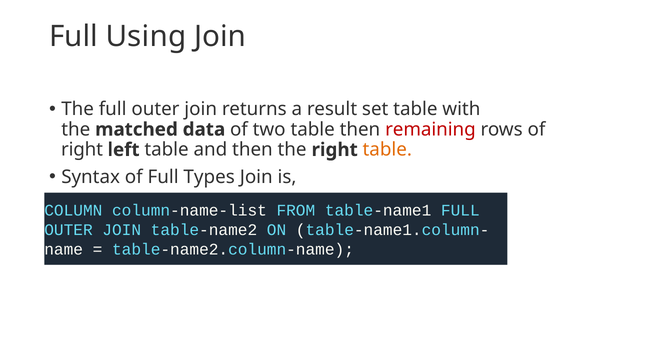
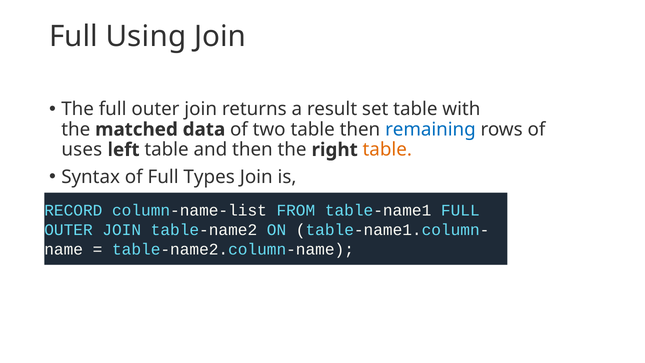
remaining colour: red -> blue
right at (82, 150): right -> uses
COLUMN: COLUMN -> RECORD
